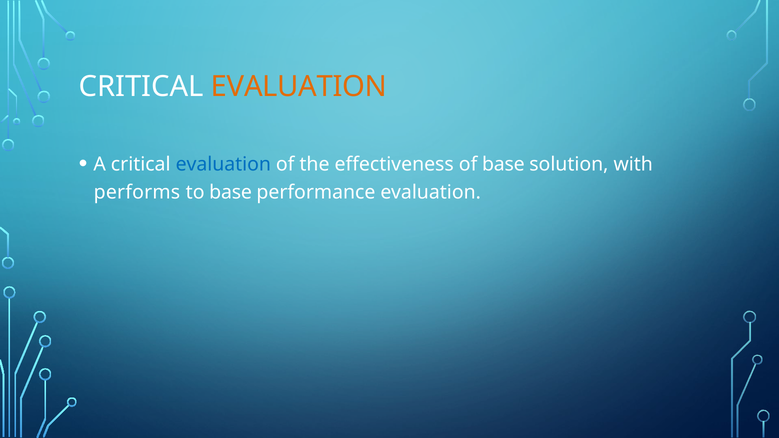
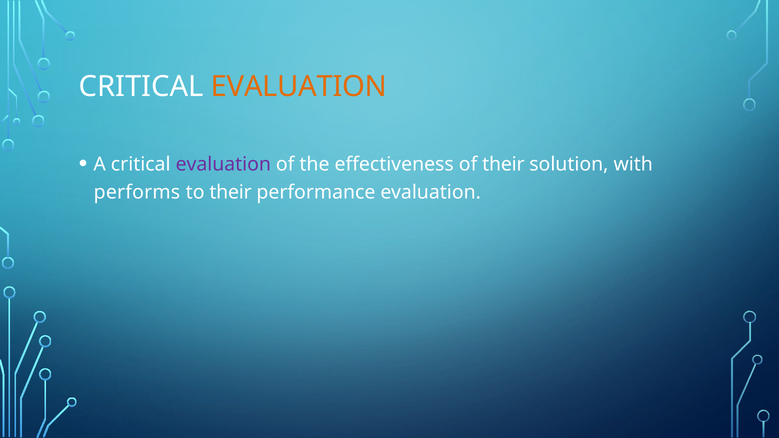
evaluation at (223, 164) colour: blue -> purple
of base: base -> their
to base: base -> their
